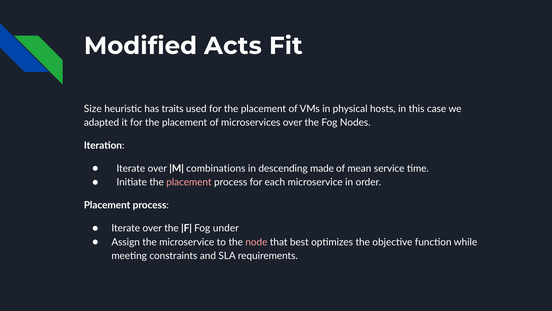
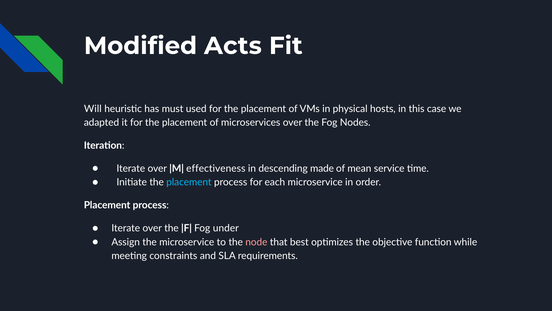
Size: Size -> Will
traits: traits -> must
combinations: combinations -> effectiveness
placement at (189, 182) colour: pink -> light blue
